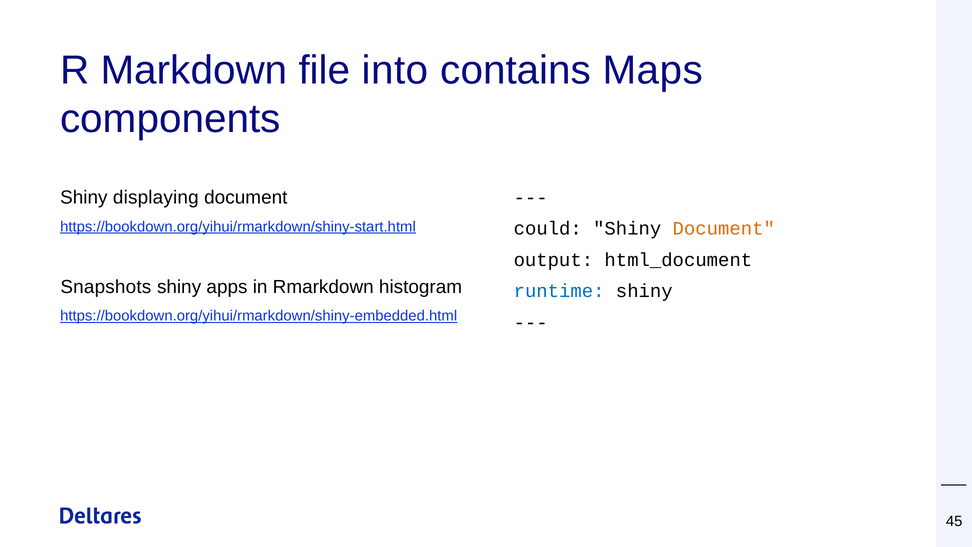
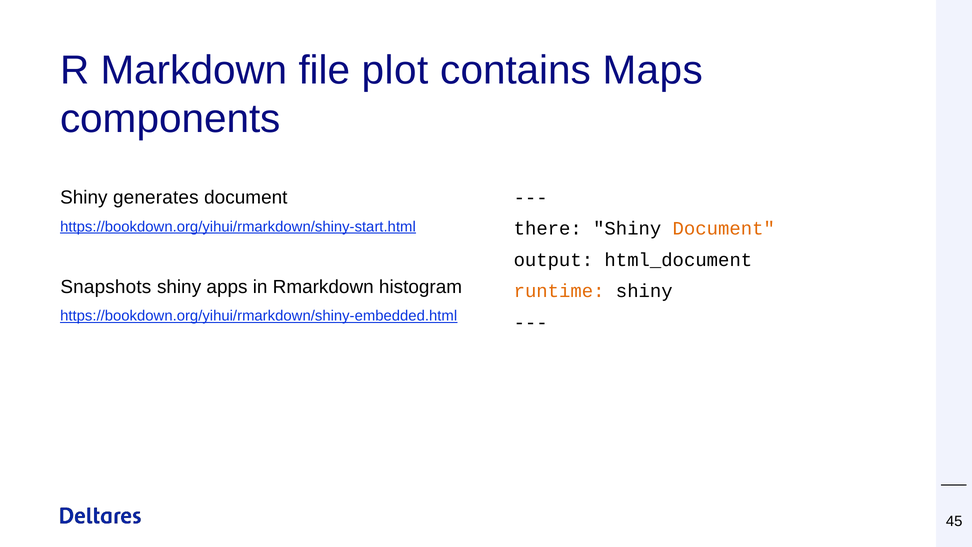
into: into -> plot
displaying: displaying -> generates
could: could -> there
runtime colour: blue -> orange
